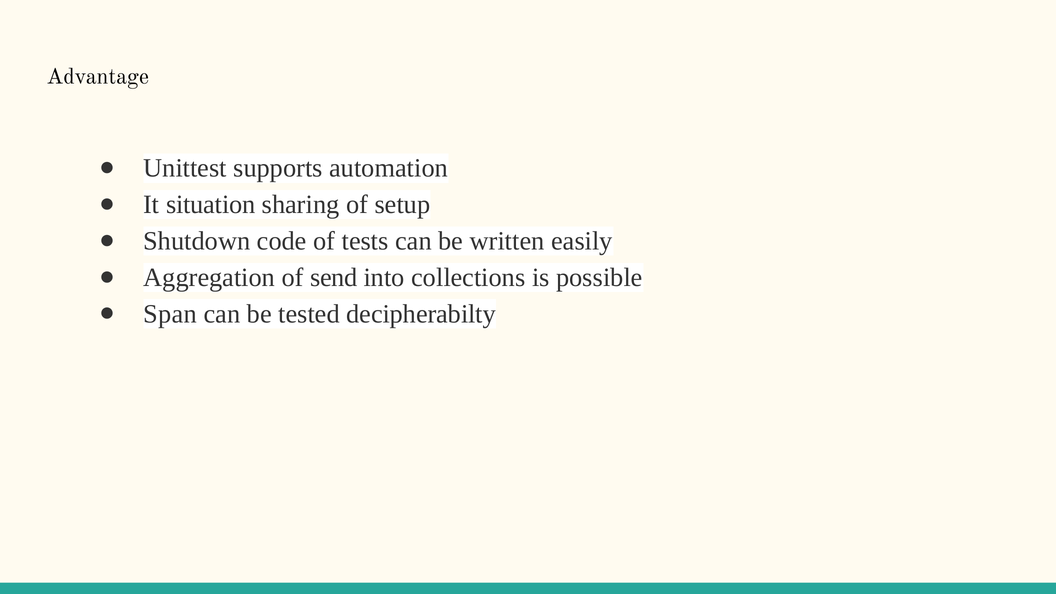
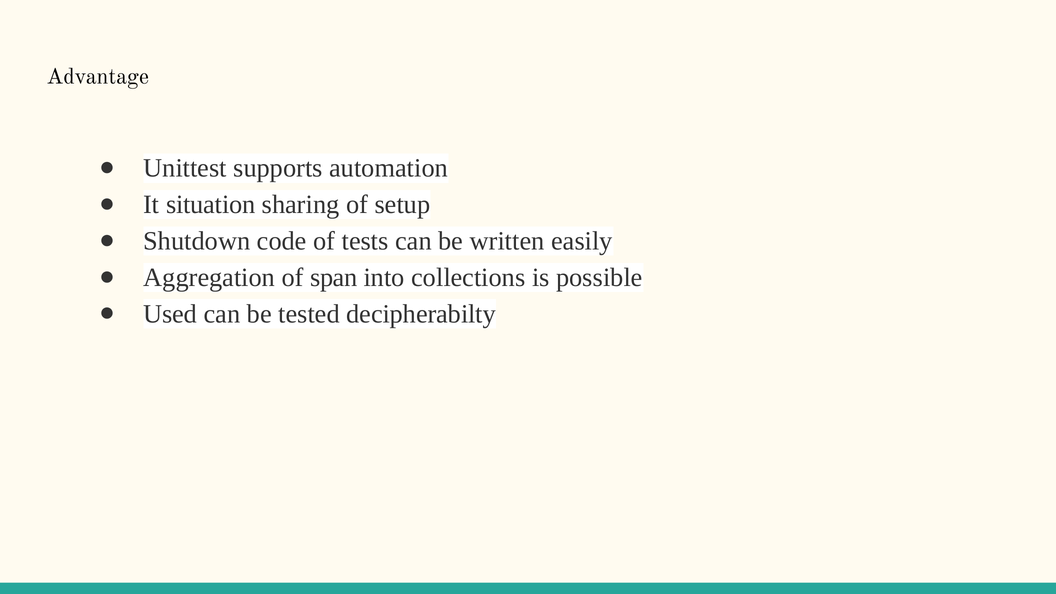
send: send -> span
Span: Span -> Used
